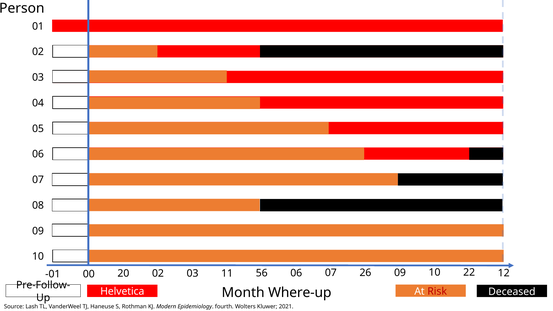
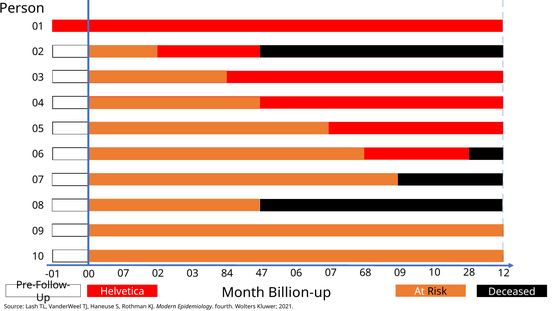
-01 20: 20 -> 07
11: 11 -> 84
56: 56 -> 47
26: 26 -> 68
22: 22 -> 28
Risk colour: red -> black
Where-up: Where-up -> Billion-up
